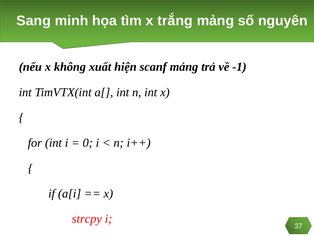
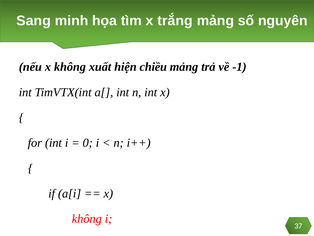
scanf: scanf -> chiều
strcpy at (87, 218): strcpy -> không
